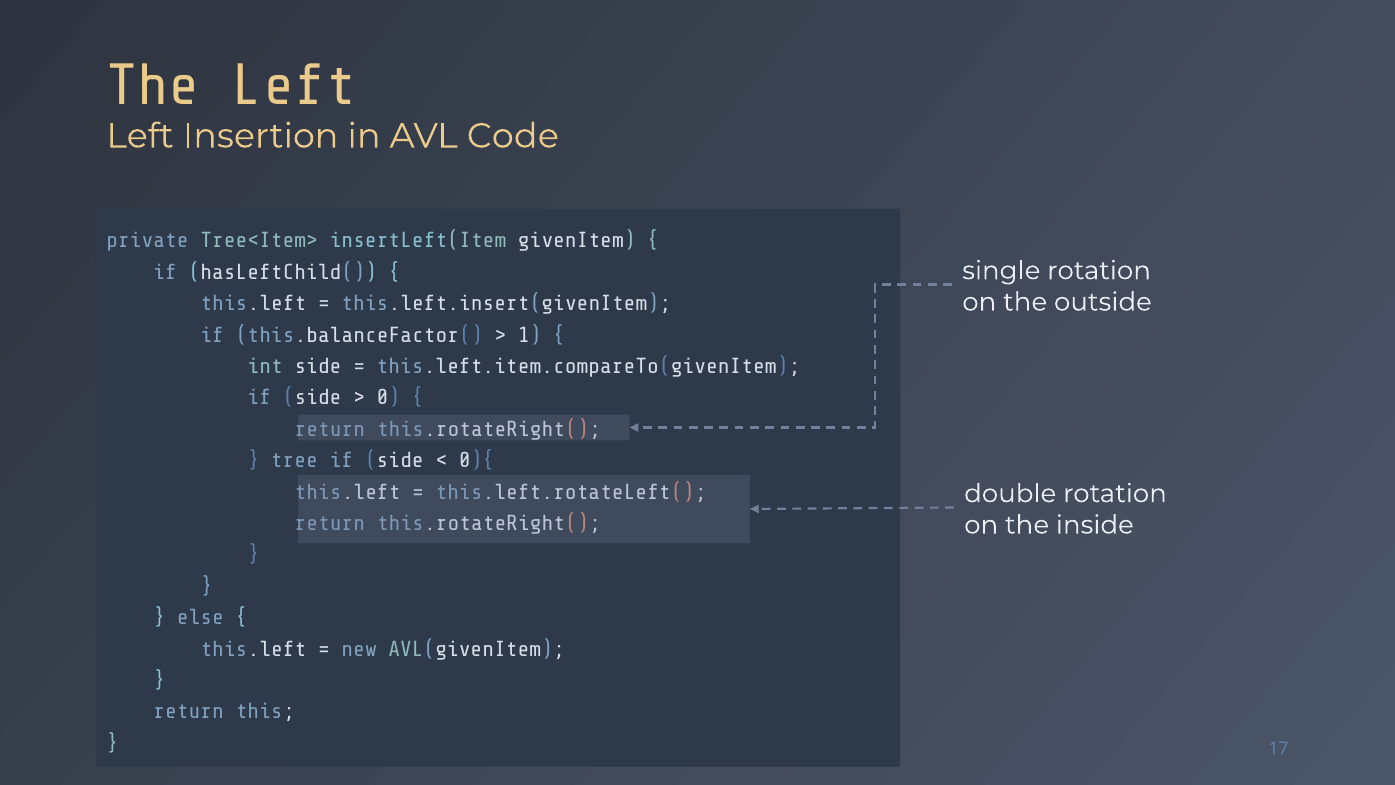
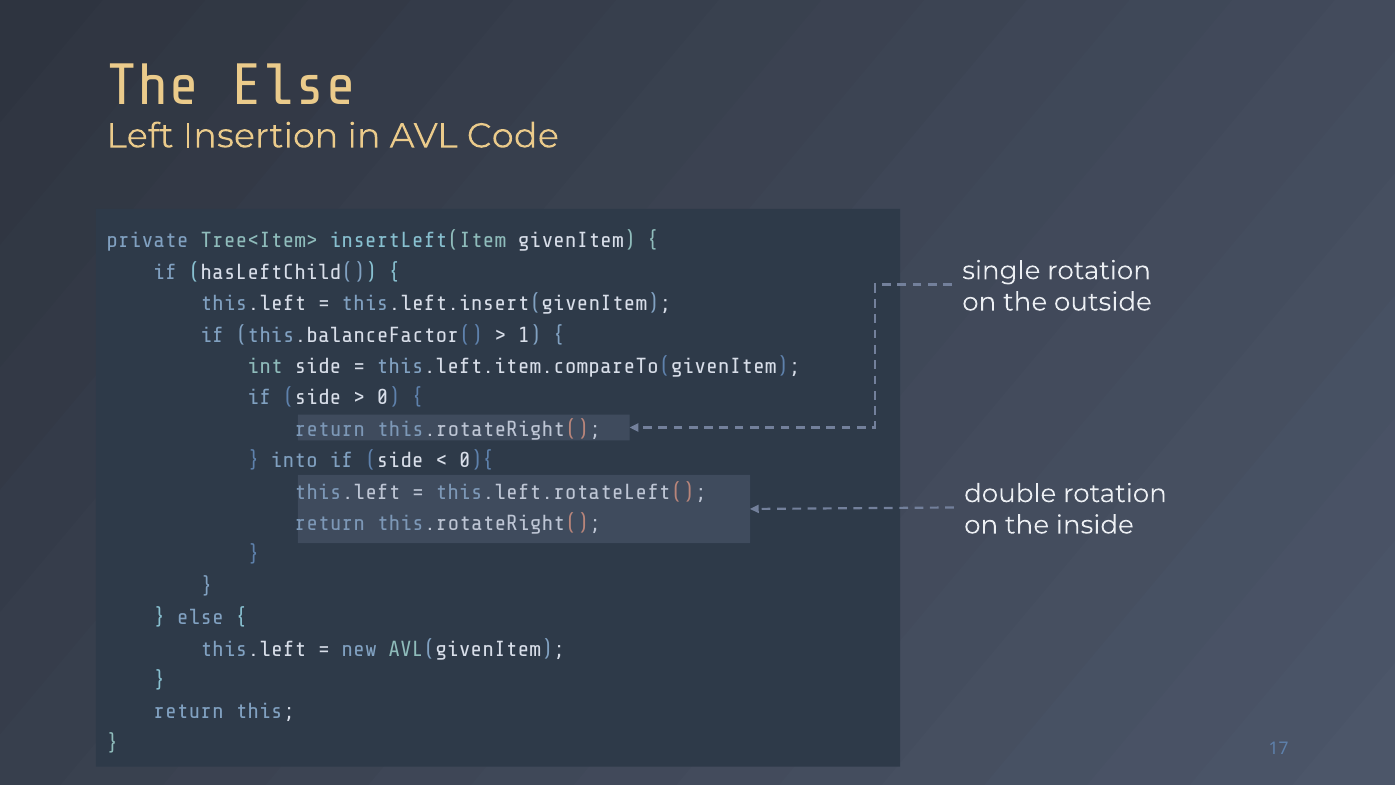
The Left: Left -> Else
tree: tree -> into
